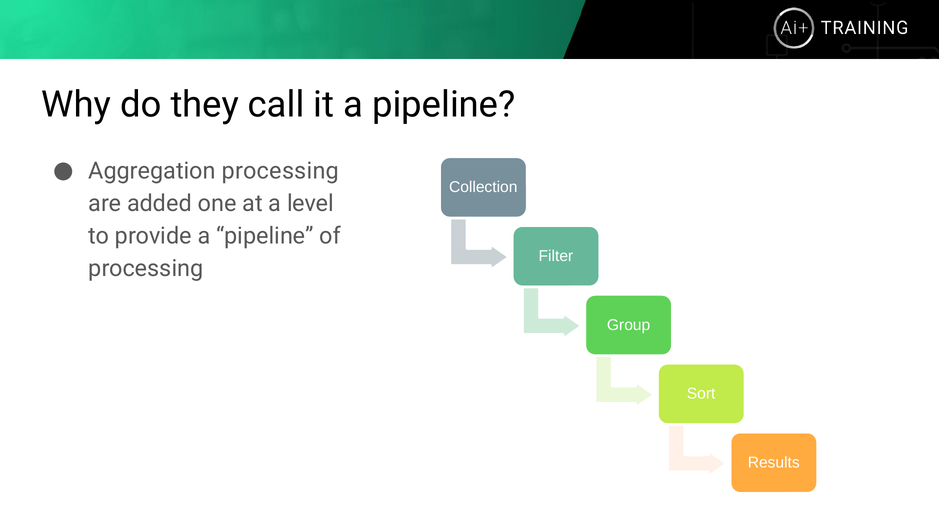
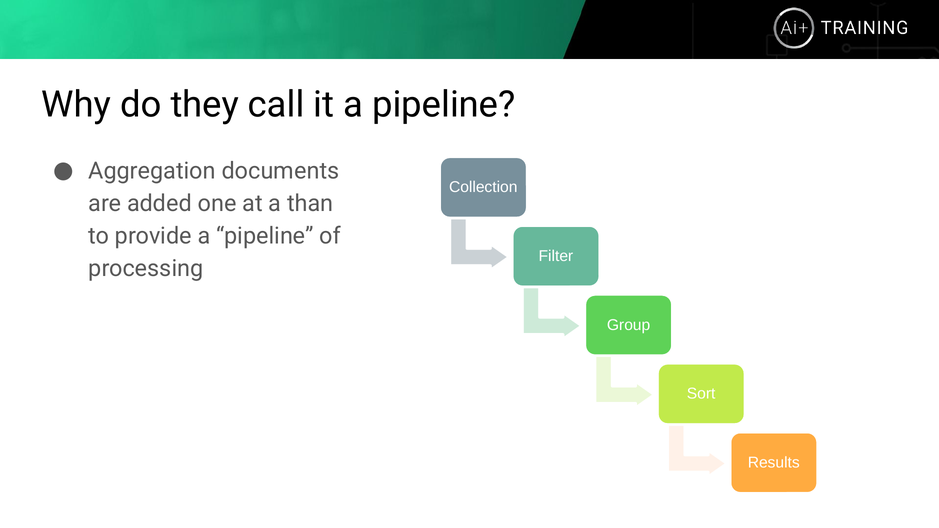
Aggregation processing: processing -> documents
level: level -> than
